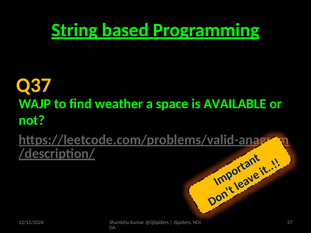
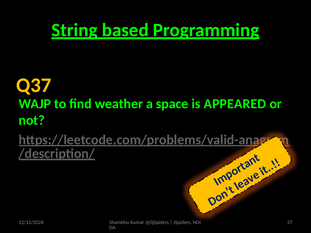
AVAILABLE: AVAILABLE -> APPEARED
